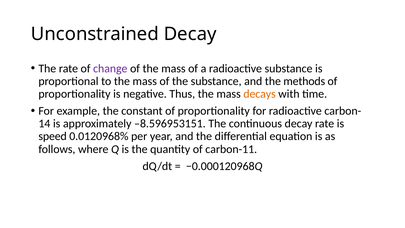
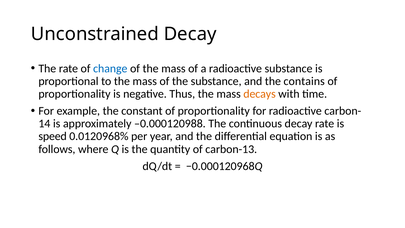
change colour: purple -> blue
methods: methods -> contains
–8.596953151: –8.596953151 -> –0.000120988
carbon-11: carbon-11 -> carbon-13
